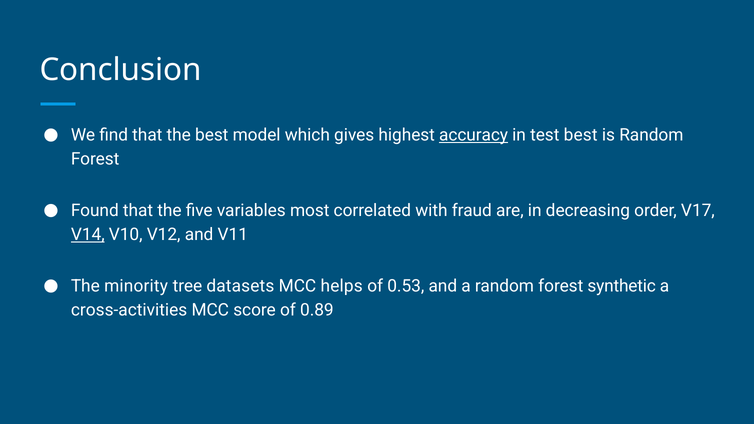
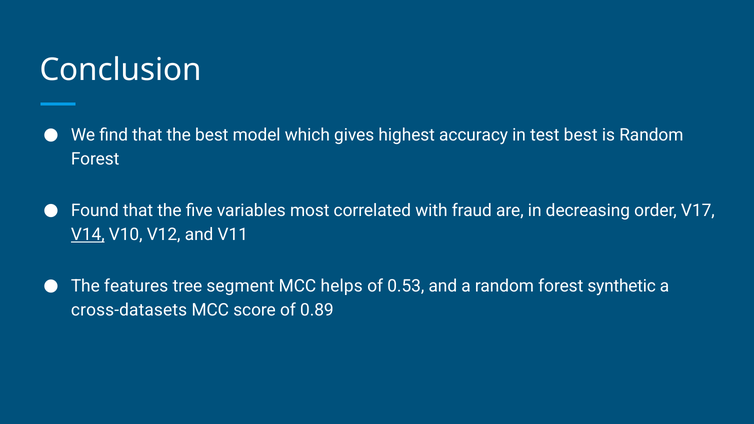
accuracy underline: present -> none
minority: minority -> features
datasets: datasets -> segment
cross-activities: cross-activities -> cross-datasets
